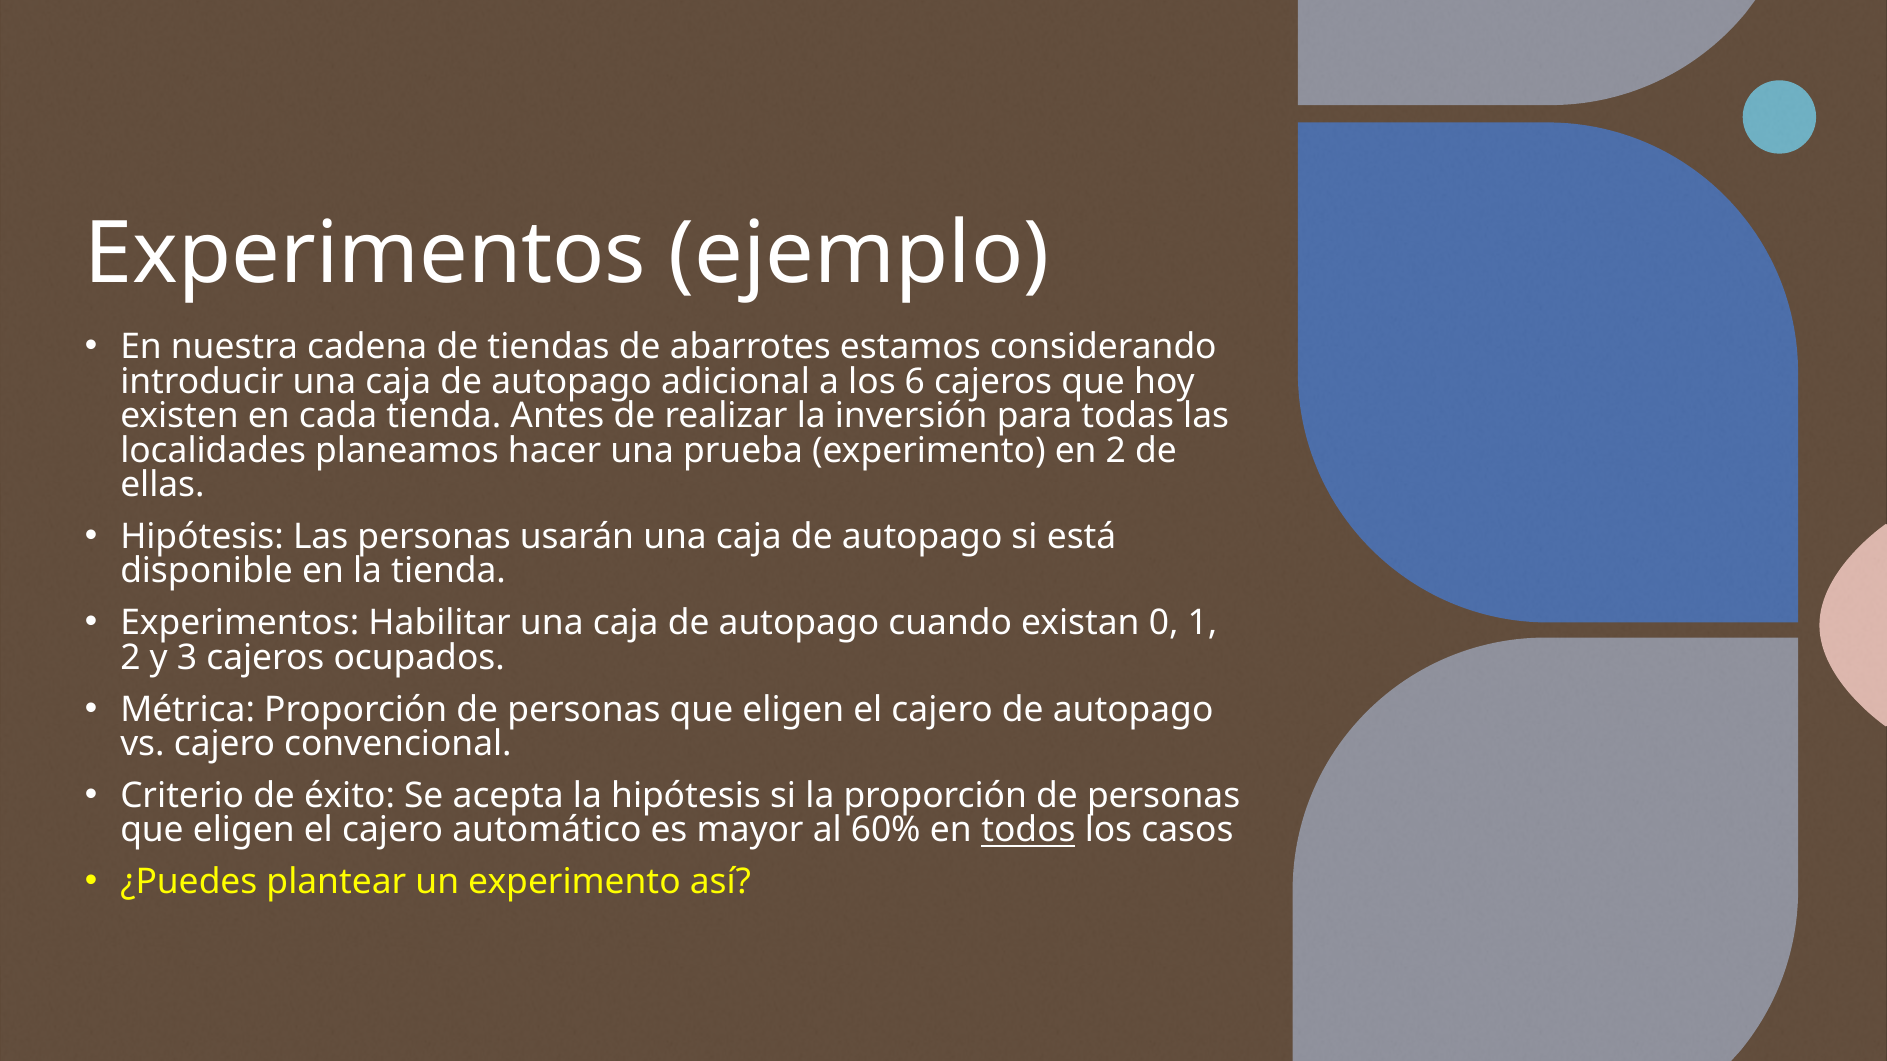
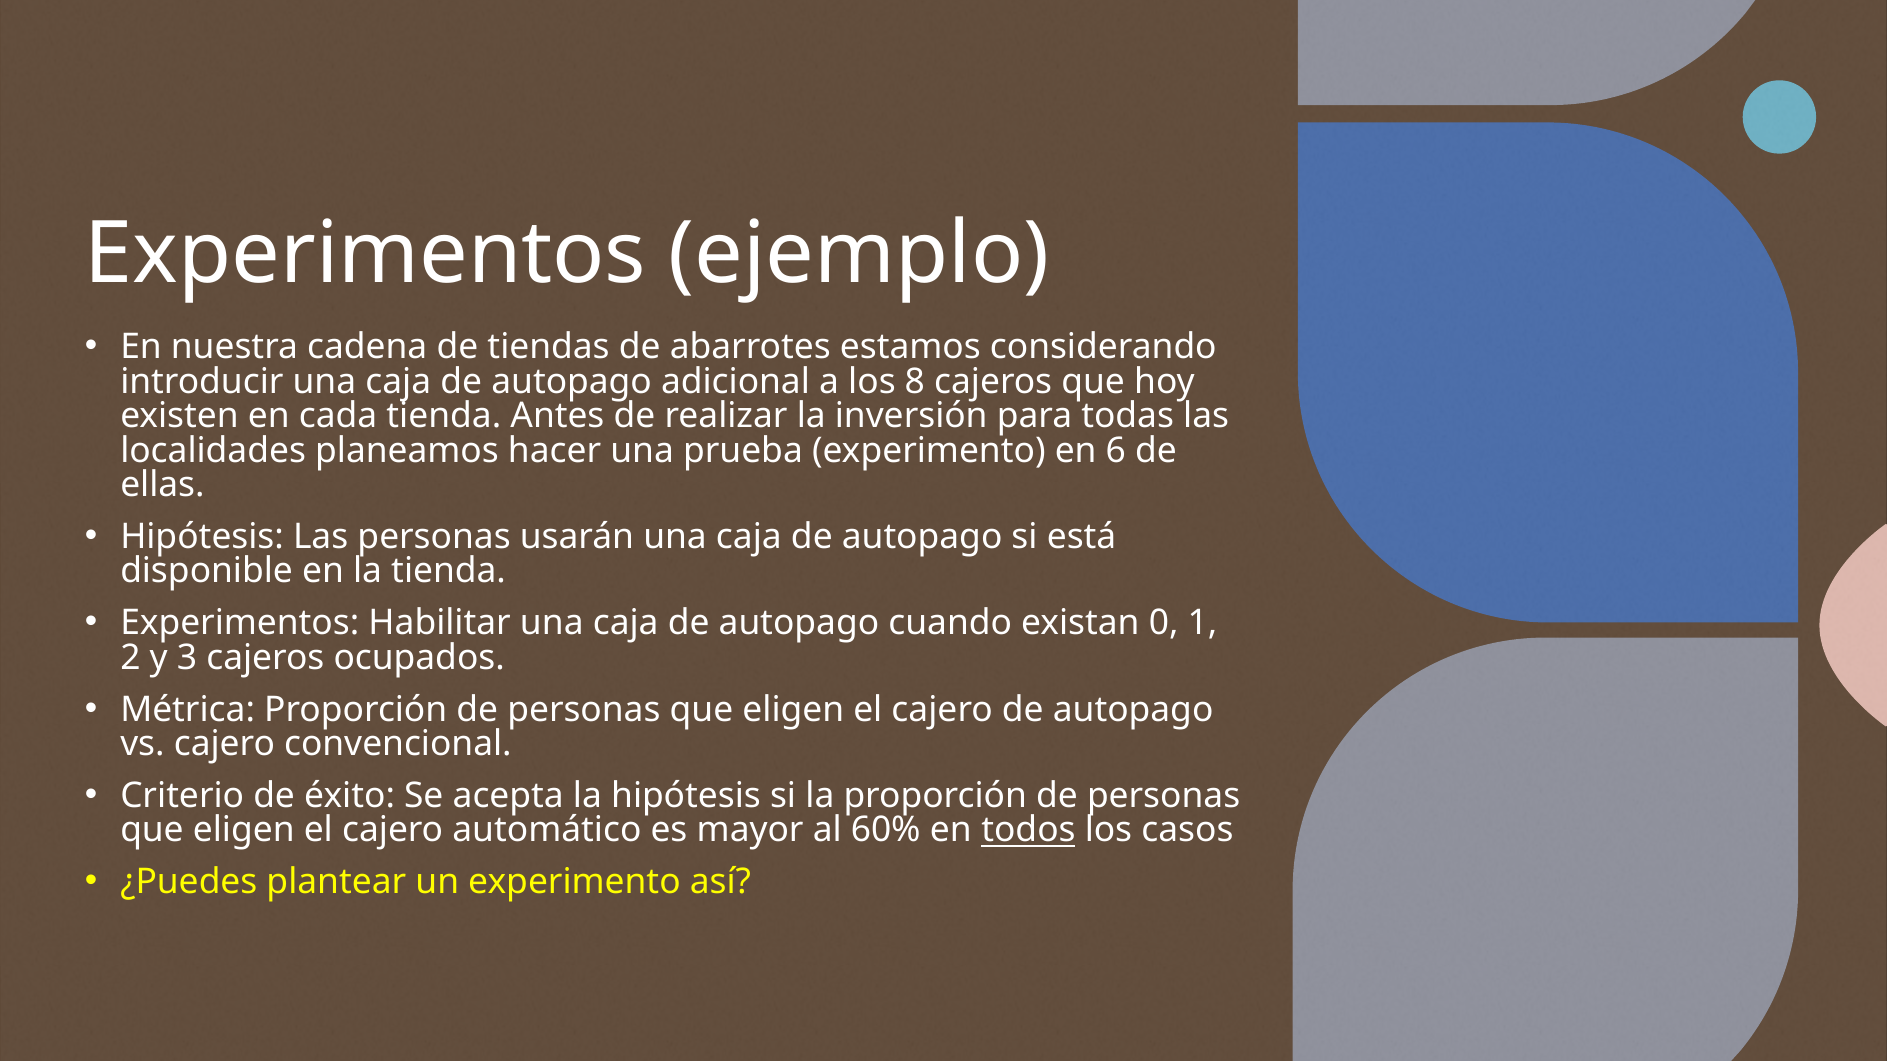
6: 6 -> 8
en 2: 2 -> 6
